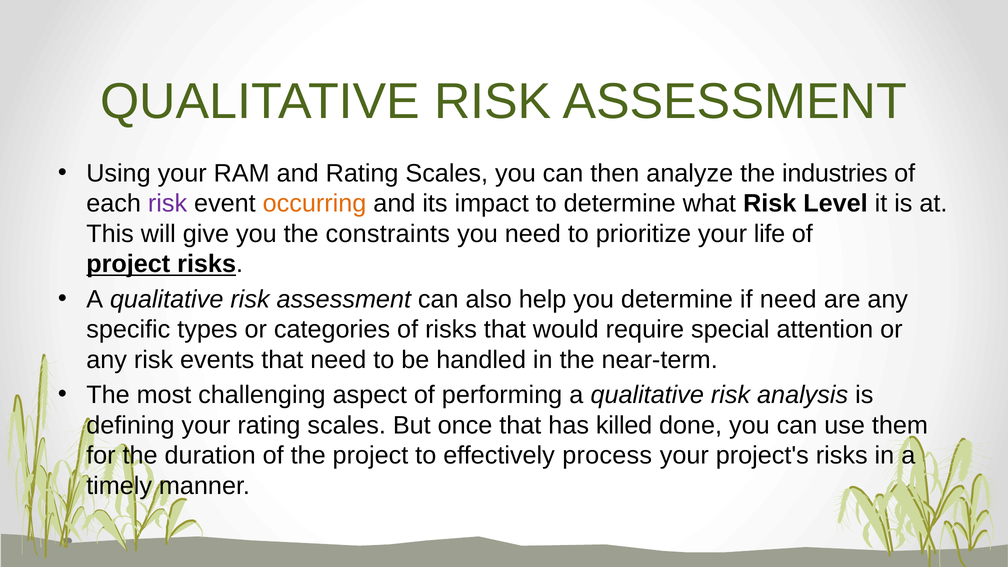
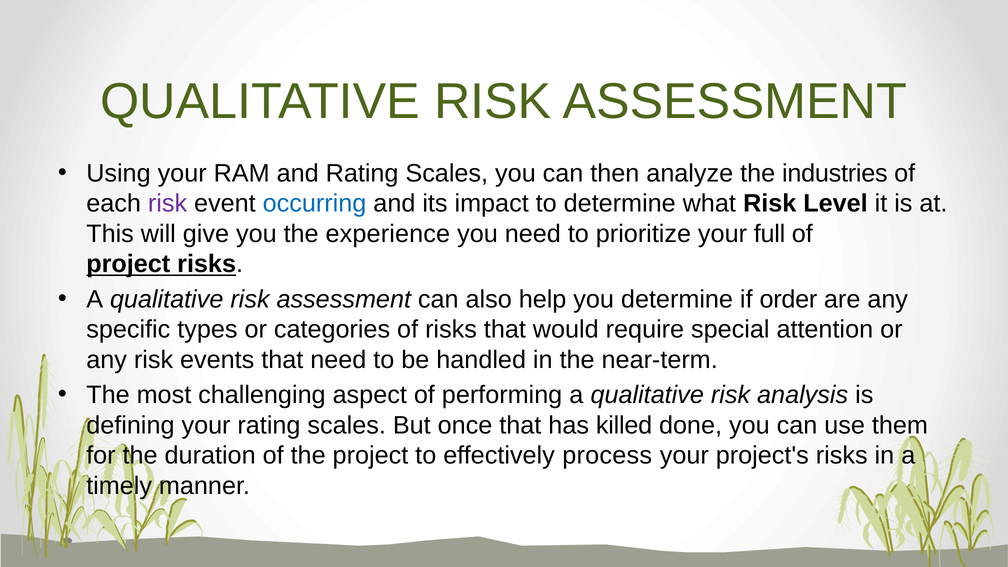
occurring colour: orange -> blue
constraints: constraints -> experience
life: life -> full
if need: need -> order
